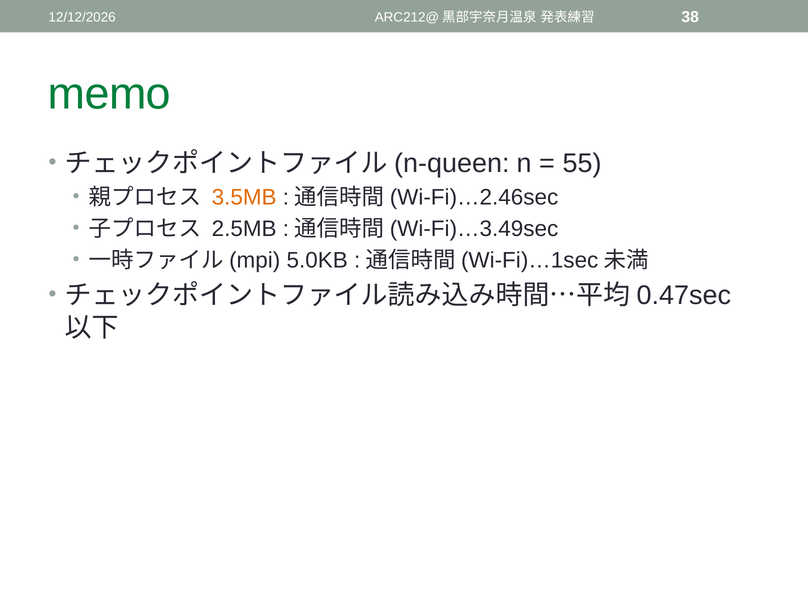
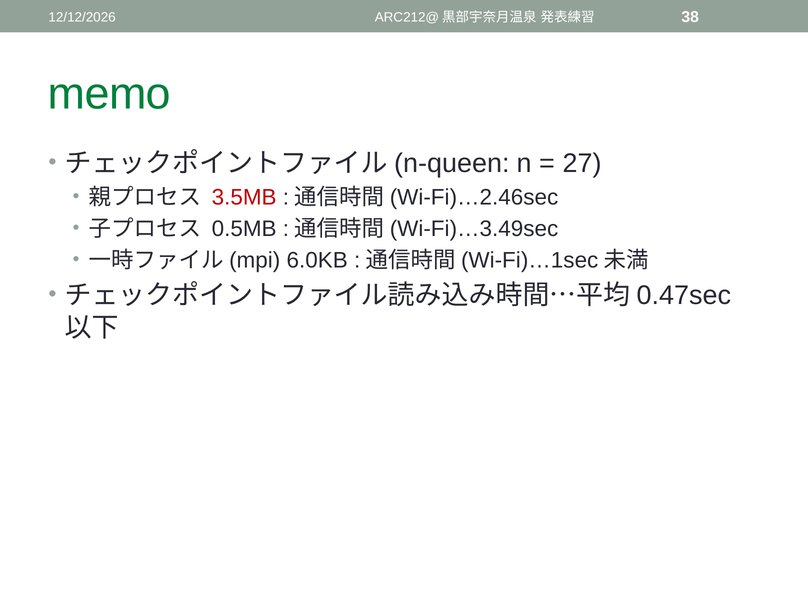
55: 55 -> 27
3.5MB colour: orange -> red
2.5MB: 2.5MB -> 0.5MB
5.0KB: 5.0KB -> 6.0KB
